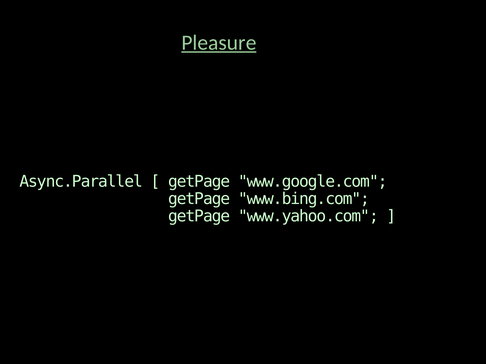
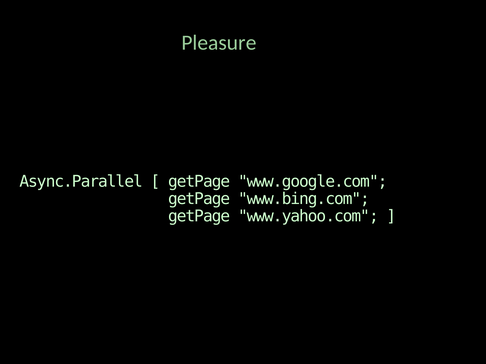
Pleasure underline: present -> none
